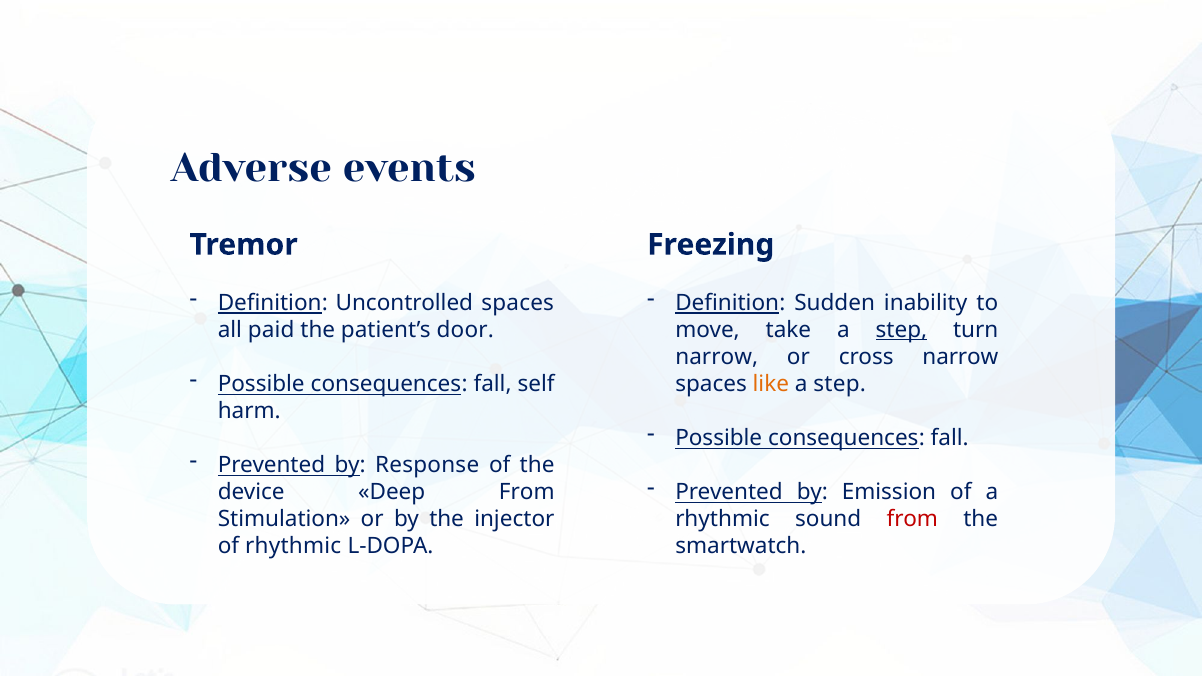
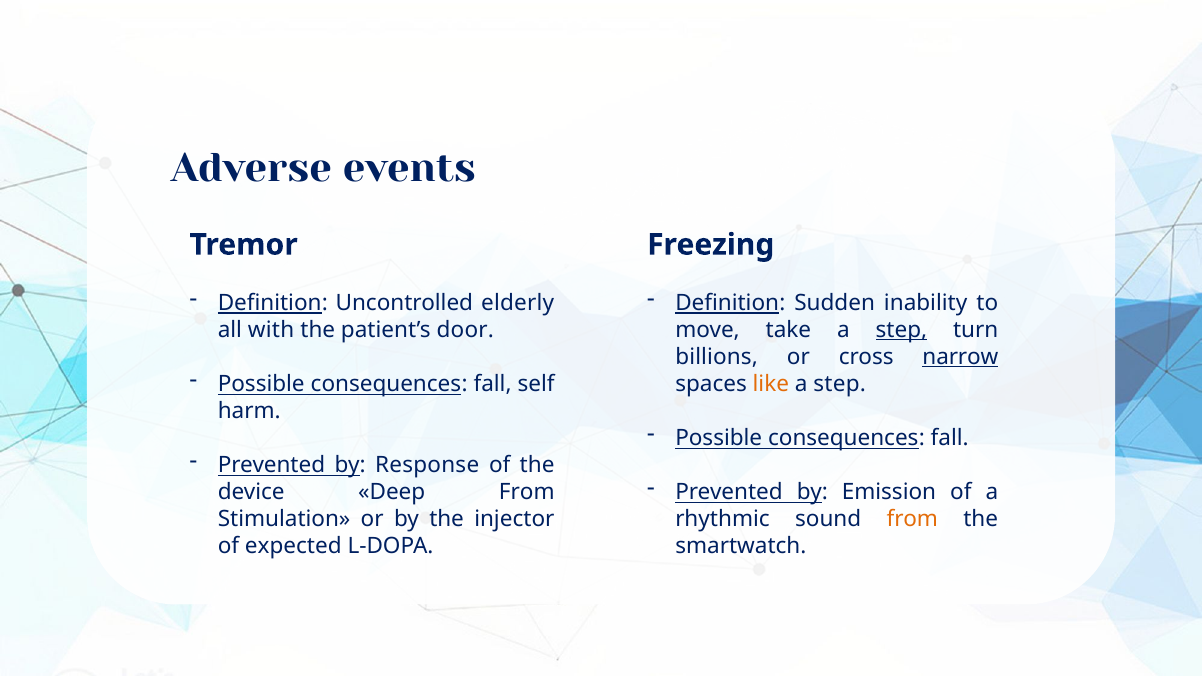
Uncontrolled spaces: spaces -> elderly
paid: paid -> with
narrow at (717, 357): narrow -> billions
narrow at (960, 357) underline: none -> present
from at (912, 519) colour: red -> orange
of rhythmic: rhythmic -> expected
